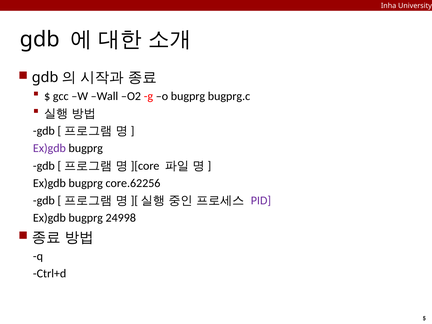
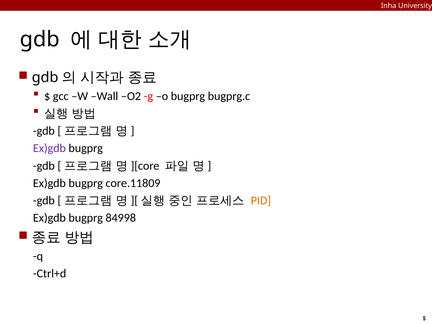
core.62256: core.62256 -> core.11809
PID colour: purple -> orange
24998: 24998 -> 84998
